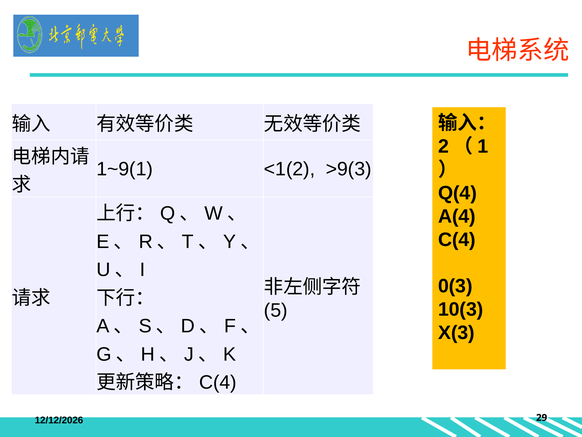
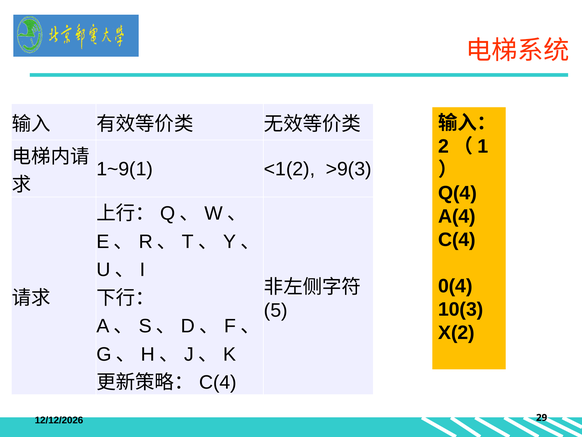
0(3: 0(3 -> 0(4
X(3: X(3 -> X(2
